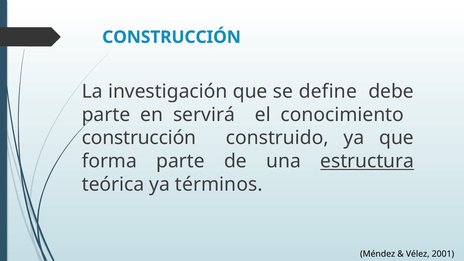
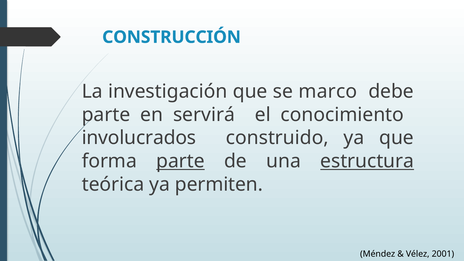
define: define -> marco
construcción at (139, 138): construcción -> involucrados
parte at (181, 161) underline: none -> present
términos: términos -> permiten
